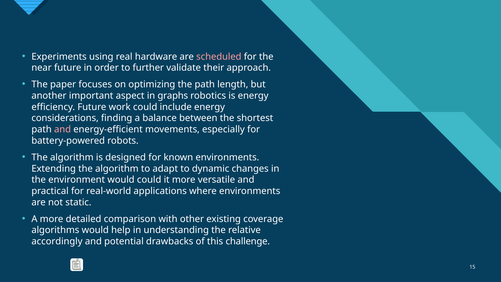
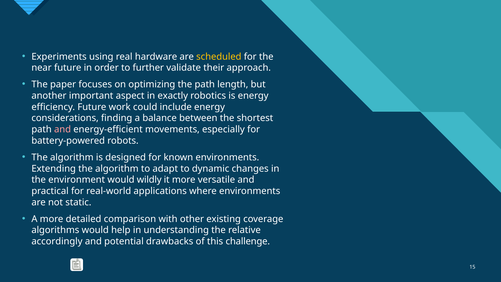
scheduled colour: pink -> yellow
graphs: graphs -> exactly
would could: could -> wildly
